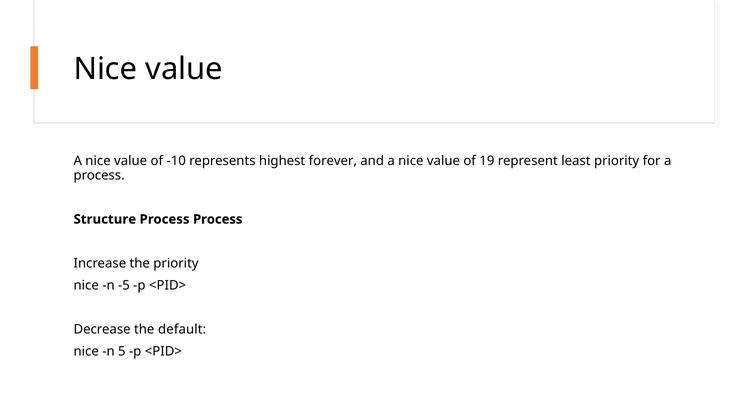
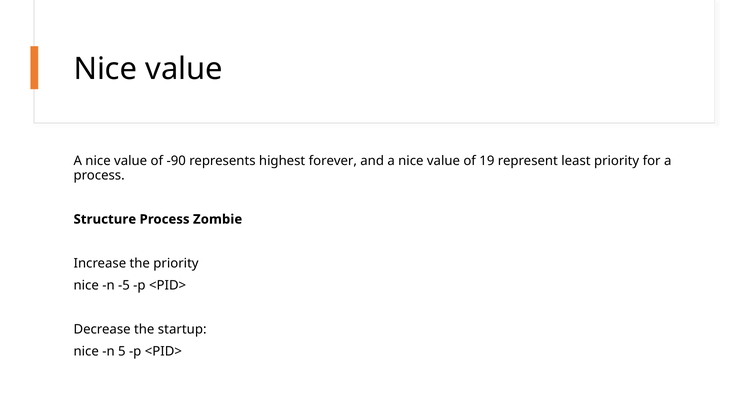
-10: -10 -> -90
Process Process: Process -> Zombie
default: default -> startup
